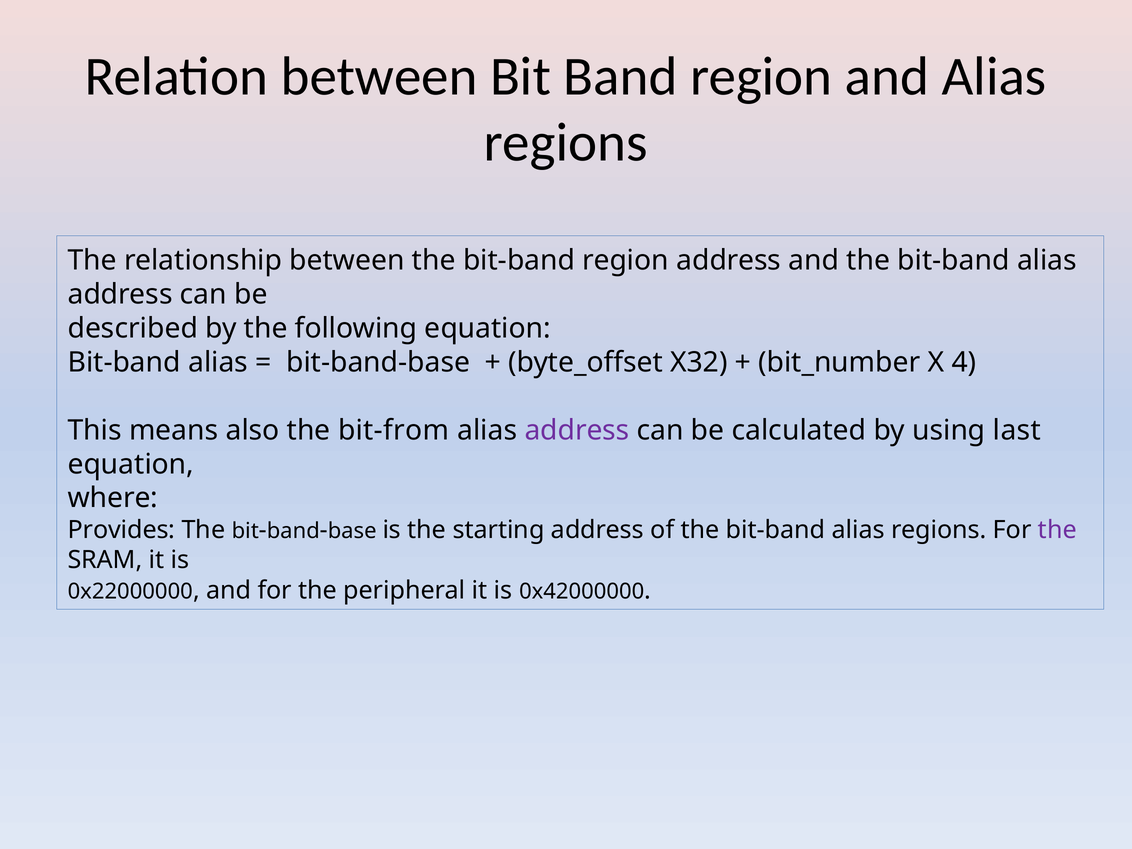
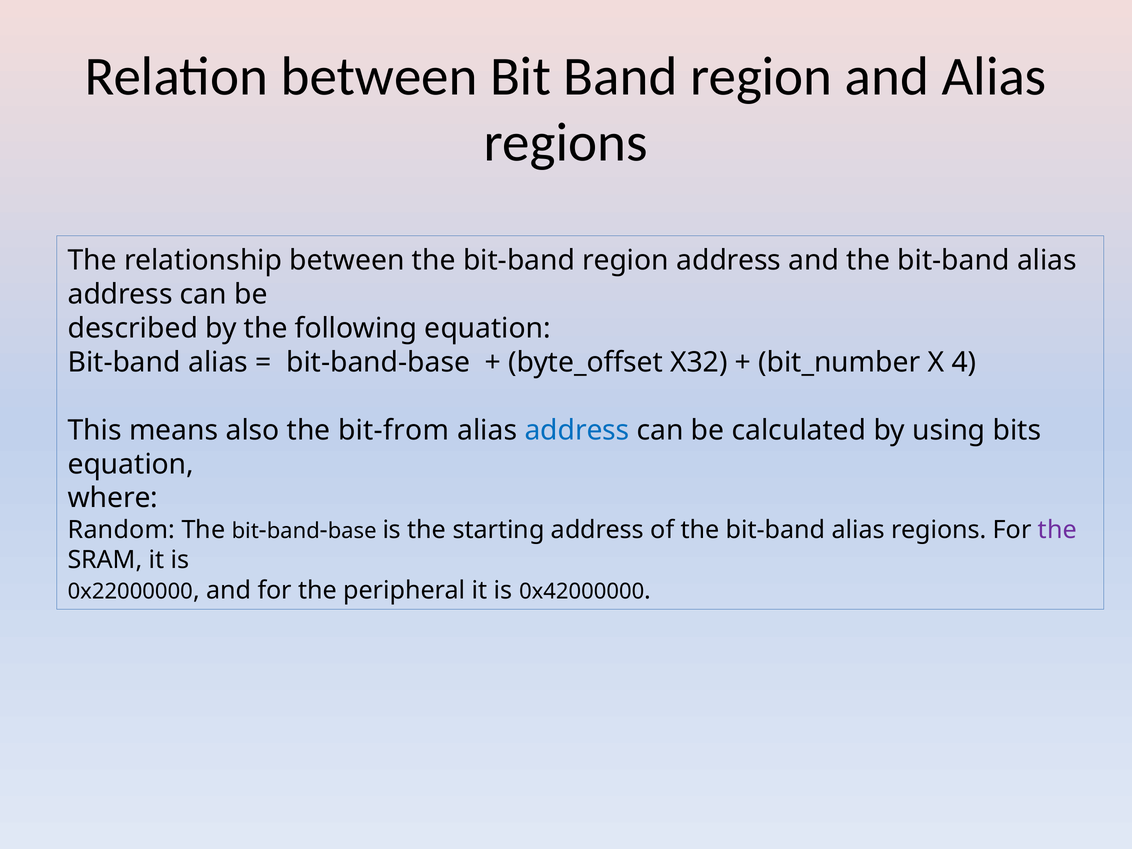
address at (577, 430) colour: purple -> blue
last: last -> bits
Provides: Provides -> Random
